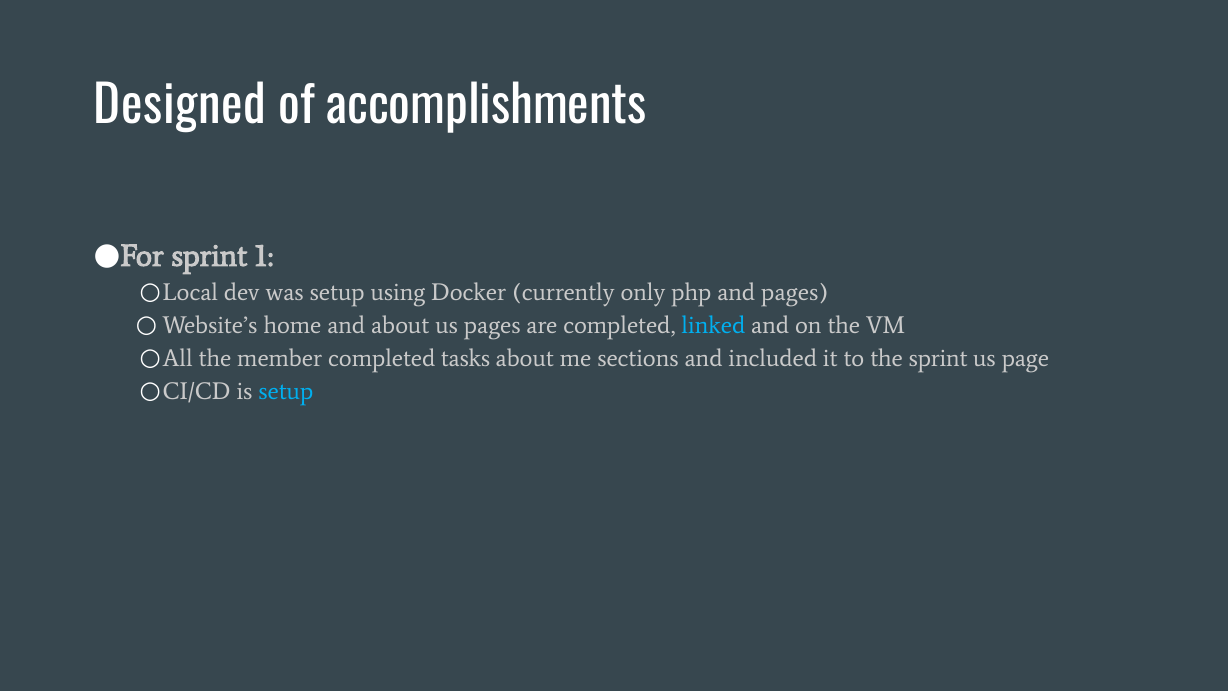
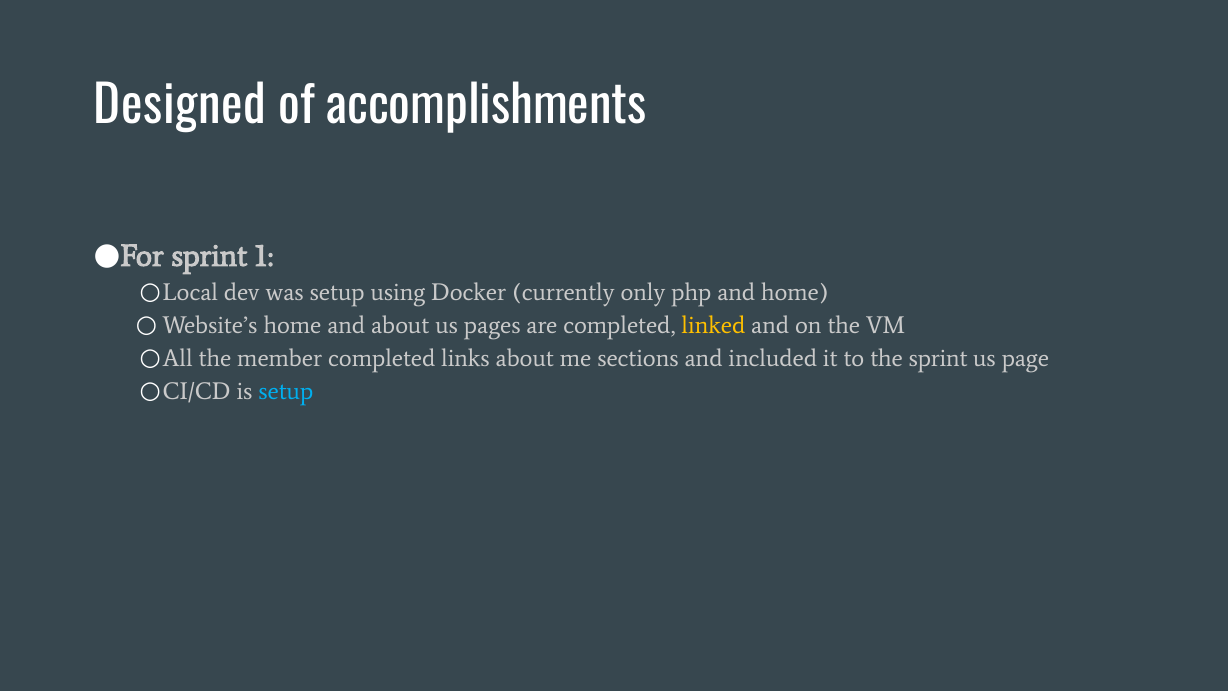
and pages: pages -> home
linked colour: light blue -> yellow
tasks: tasks -> links
